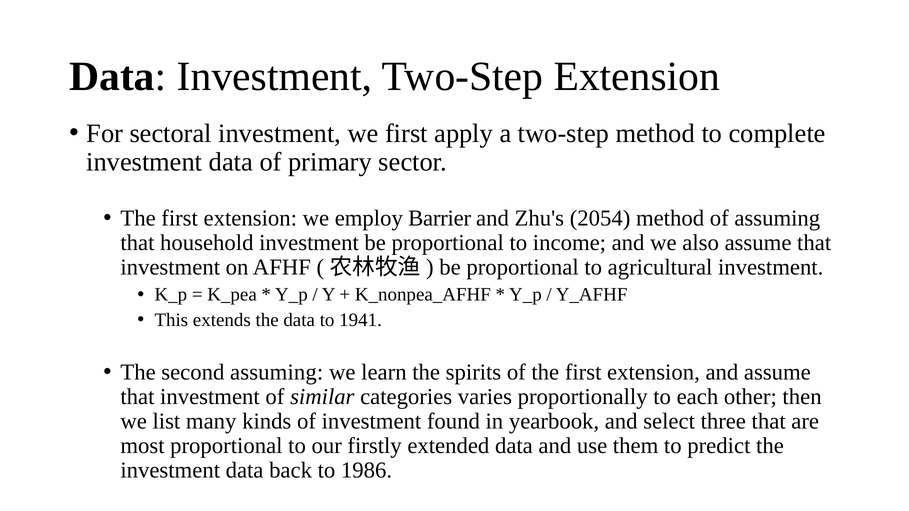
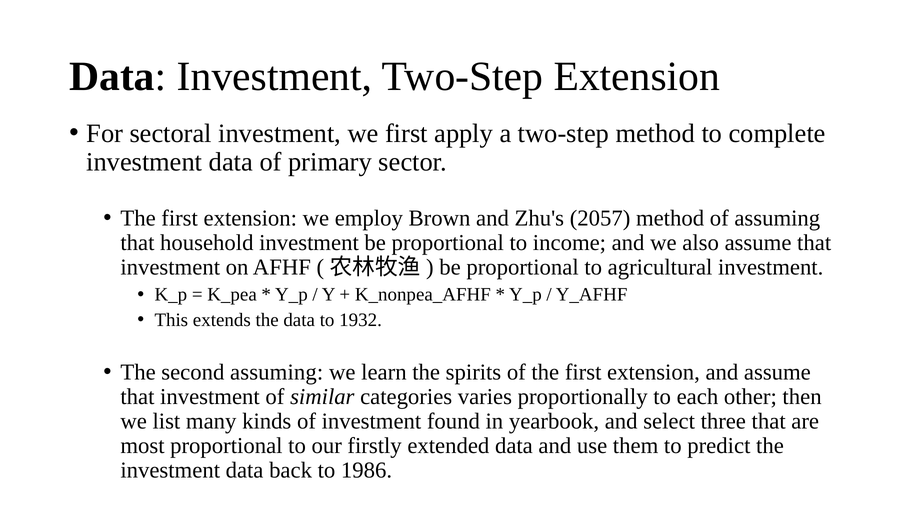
Barrier: Barrier -> Brown
2054: 2054 -> 2057
1941: 1941 -> 1932
